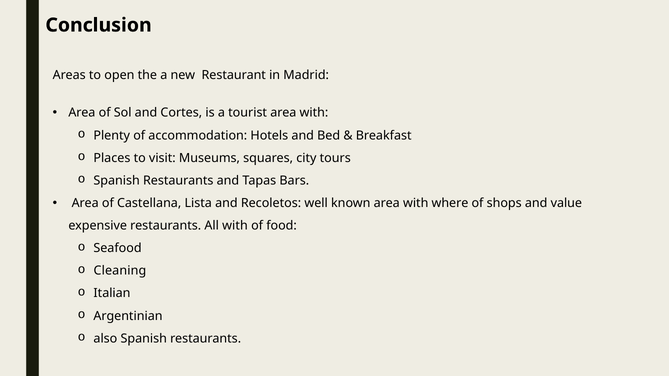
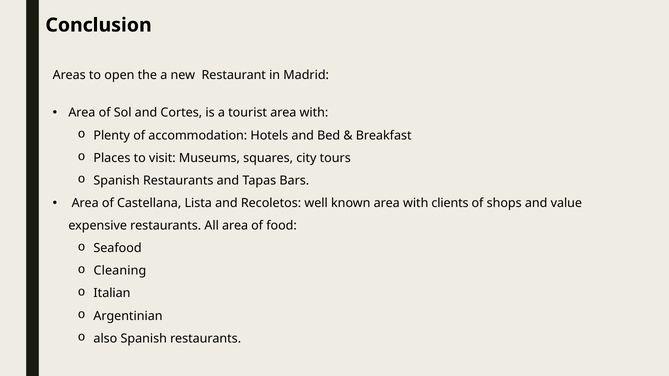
where: where -> clients
All with: with -> area
